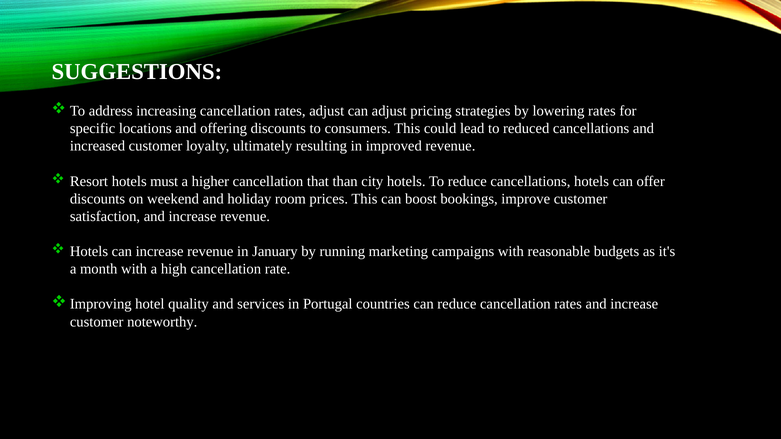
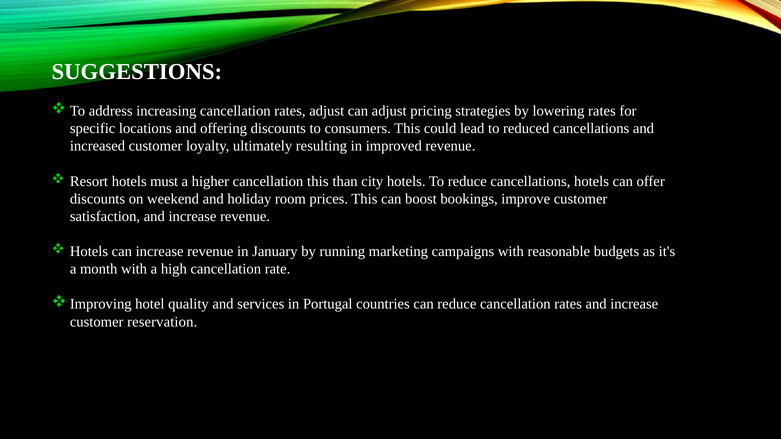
cancellation that: that -> this
noteworthy: noteworthy -> reservation
